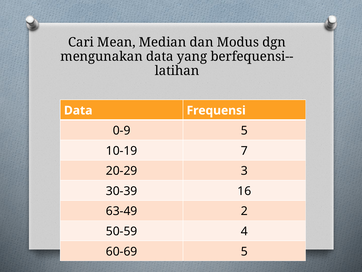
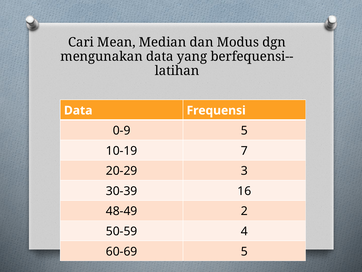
63-49: 63-49 -> 48-49
